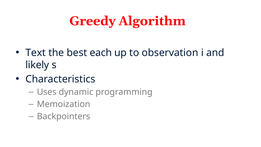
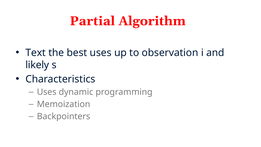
Greedy: Greedy -> Partial
best each: each -> uses
